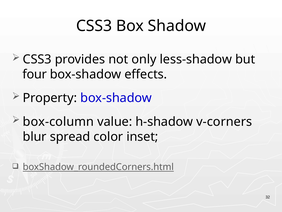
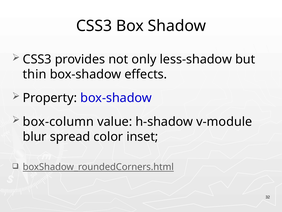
four: four -> thin
v-corners: v-corners -> v-module
